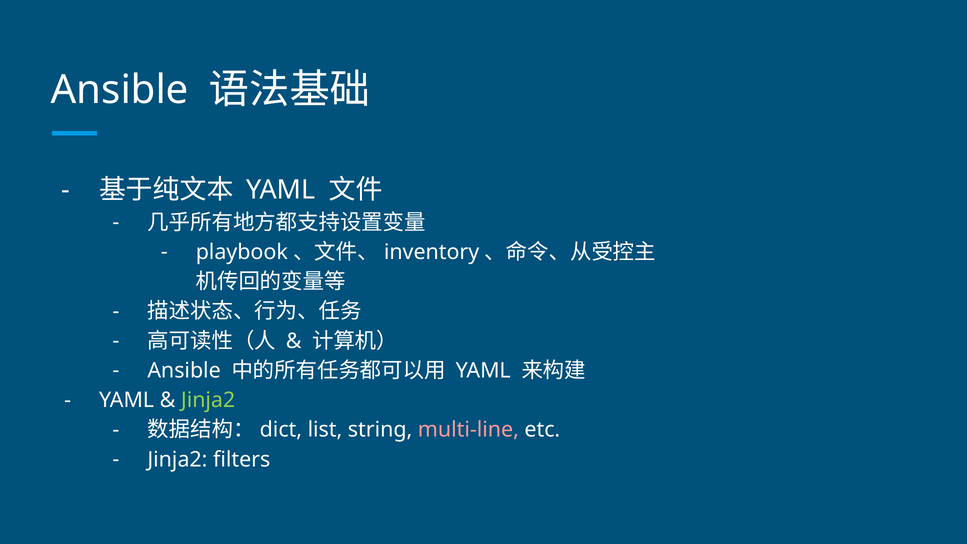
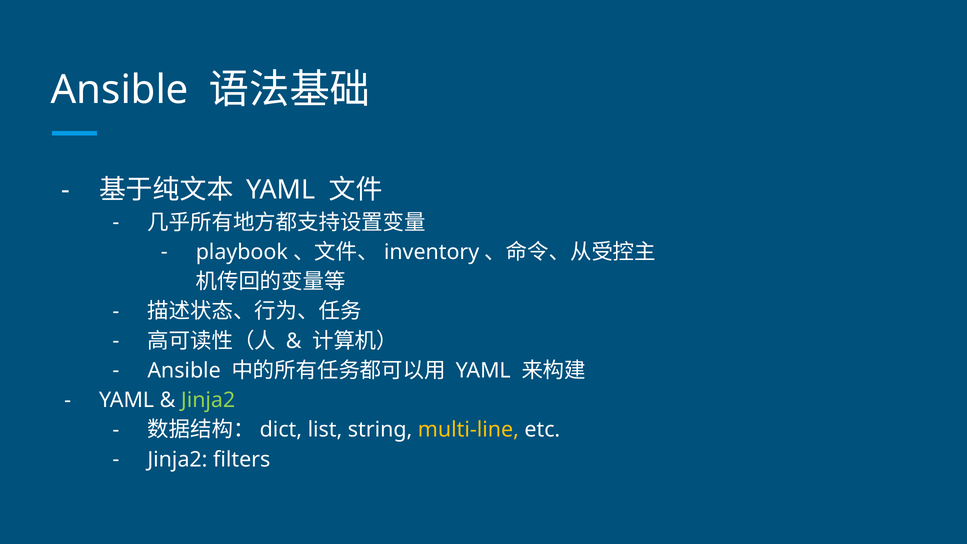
multi-line colour: pink -> yellow
